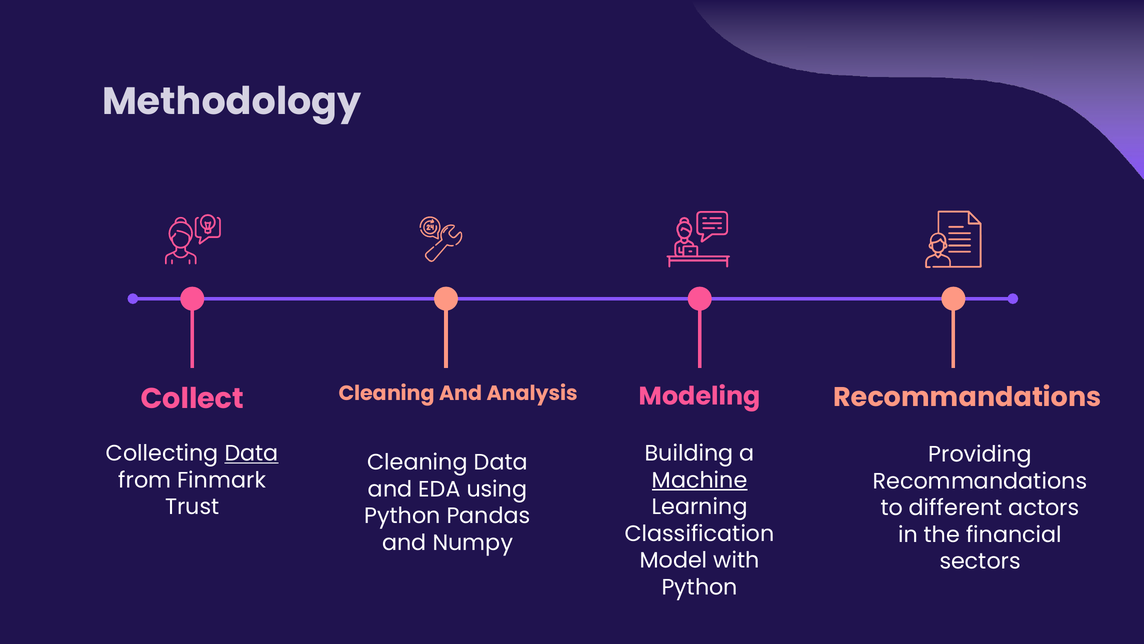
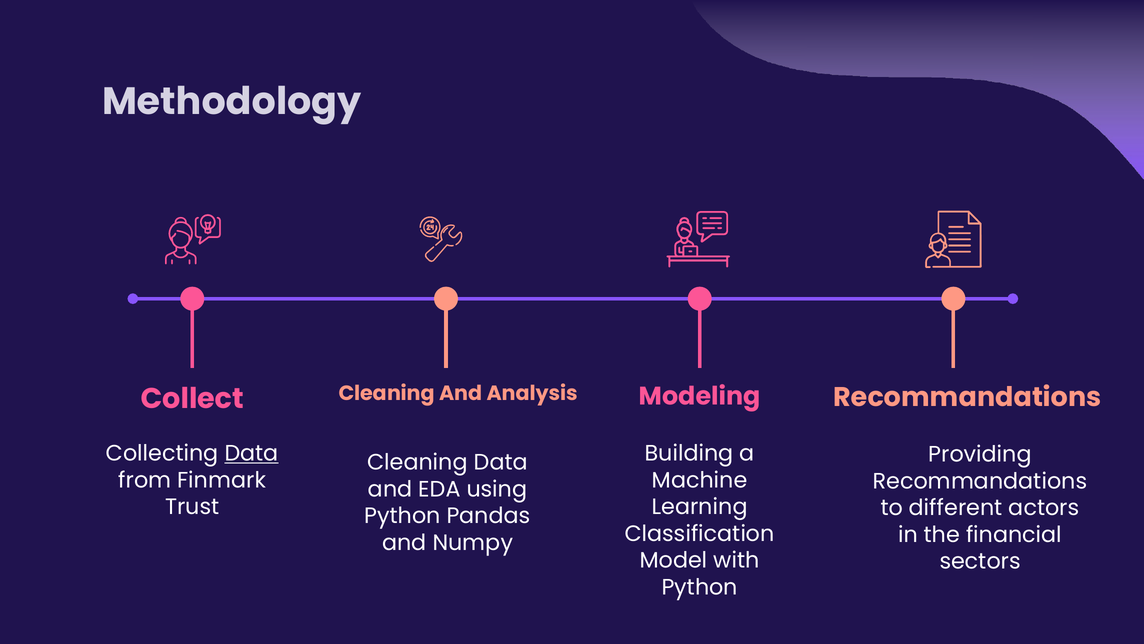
Machine underline: present -> none
